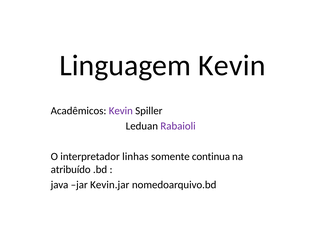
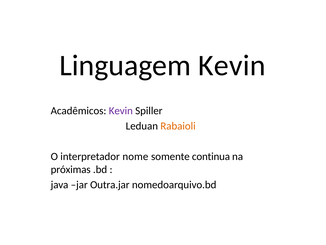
Rabaioli colour: purple -> orange
linhas: linhas -> nome
atribuído: atribuído -> próximas
Kevin.jar: Kevin.jar -> Outra.jar
